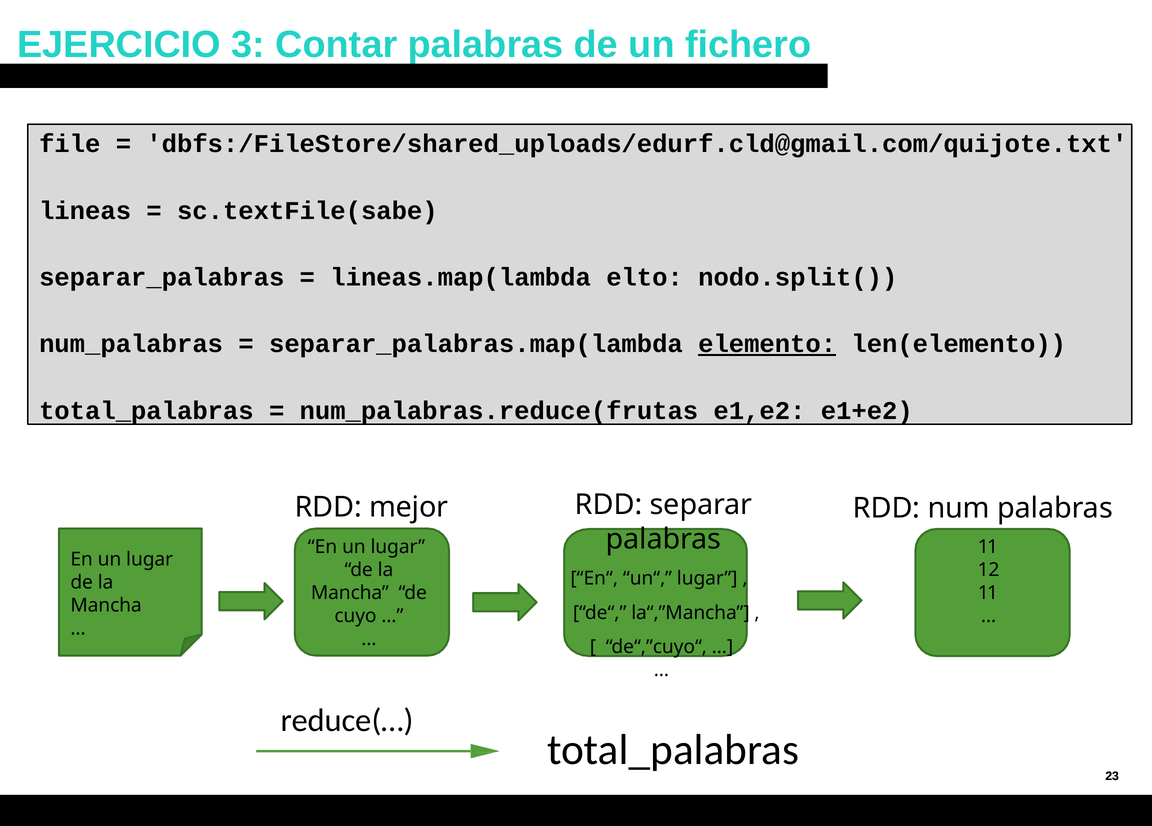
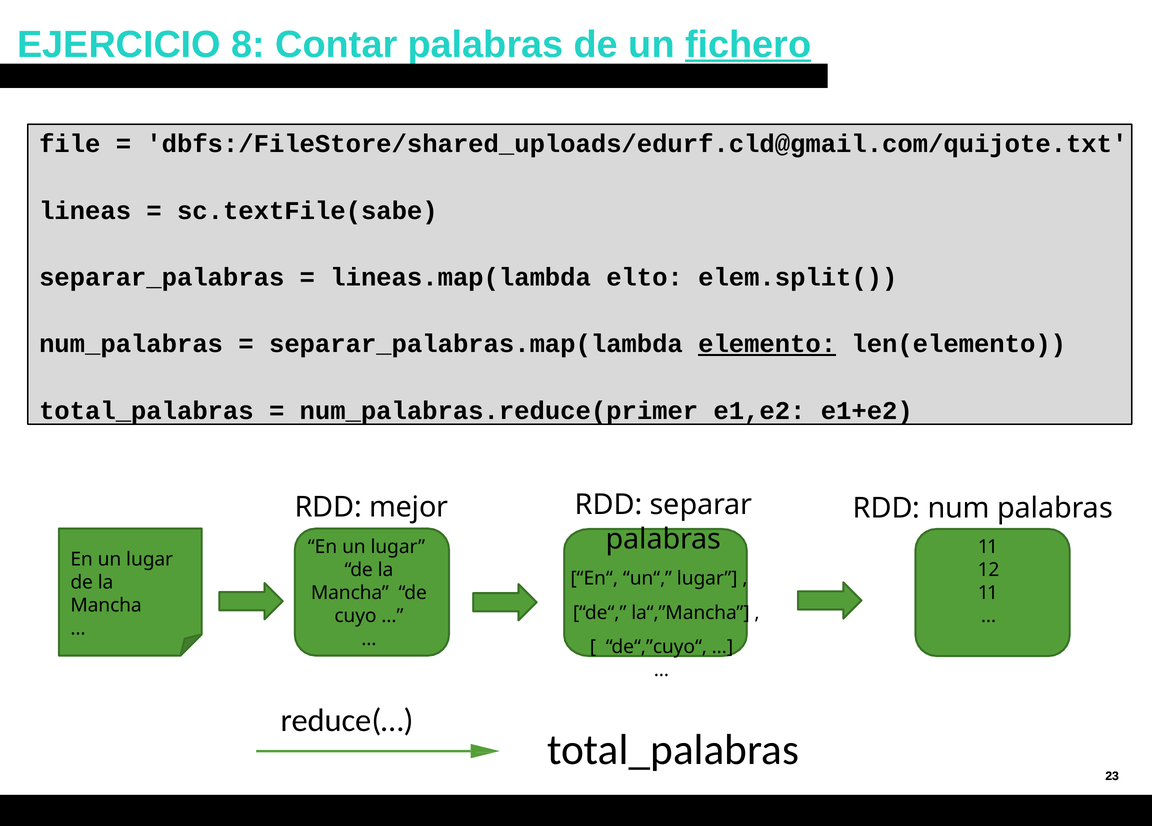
3: 3 -> 8
fichero underline: none -> present
nodo.split(: nodo.split( -> elem.split(
num_palabras.reduce(frutas: num_palabras.reduce(frutas -> num_palabras.reduce(primer
